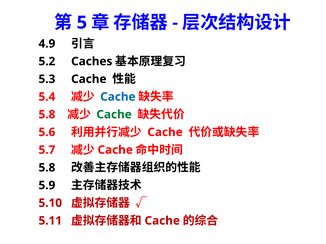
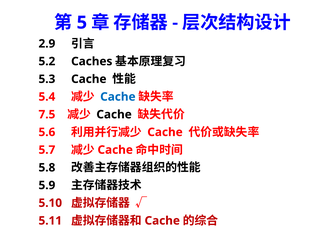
4.9: 4.9 -> 2.9
5.8 at (47, 115): 5.8 -> 7.5
Cache at (114, 115) colour: green -> black
